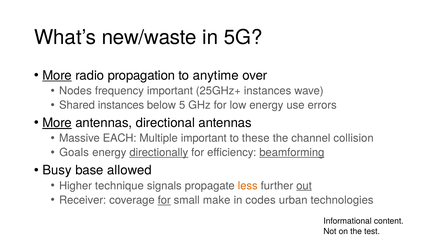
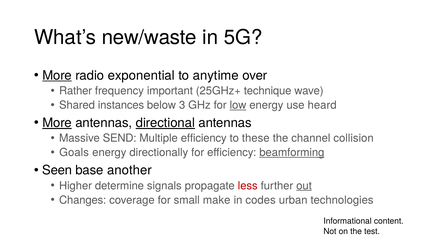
propagation: propagation -> exponential
Nodes: Nodes -> Rather
25GHz+ instances: instances -> technique
5: 5 -> 3
low underline: none -> present
errors: errors -> heard
directional underline: none -> present
EACH: EACH -> SEND
Multiple important: important -> efficiency
directionally underline: present -> none
Busy: Busy -> Seen
allowed: allowed -> another
technique: technique -> determine
less colour: orange -> red
Receiver: Receiver -> Changes
for at (164, 200) underline: present -> none
